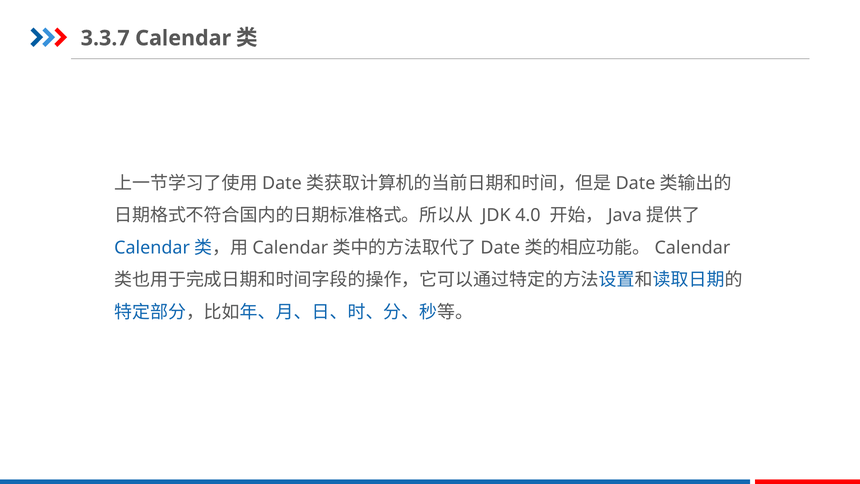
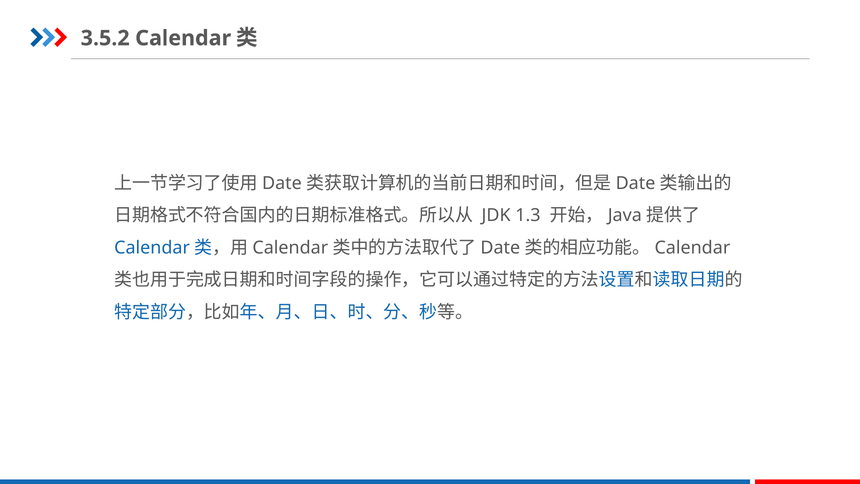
3.3.7: 3.3.7 -> 3.5.2
4.0: 4.0 -> 1.3
